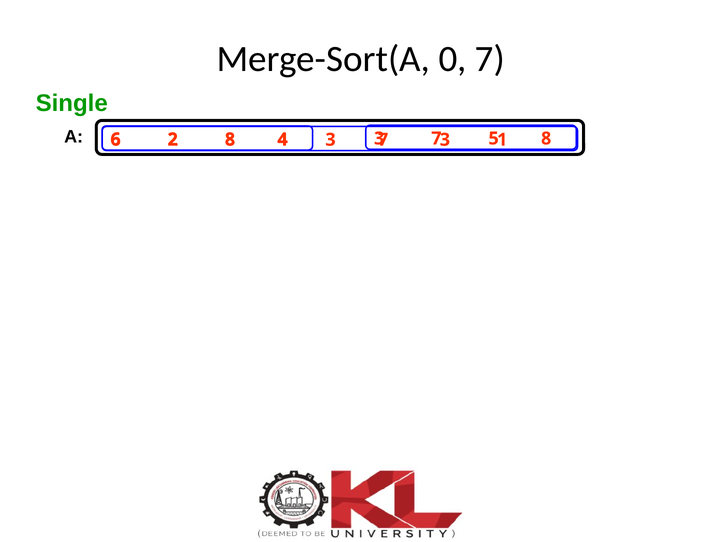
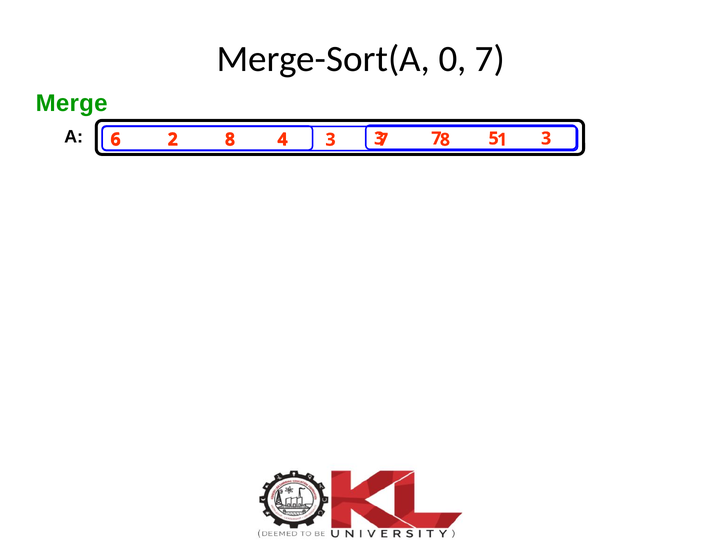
Single: Single -> Merge
5 8: 8 -> 3
3 at (445, 140): 3 -> 8
